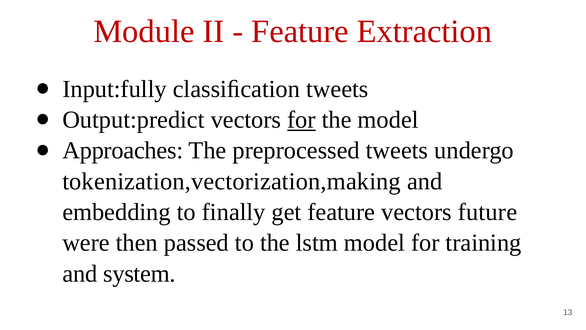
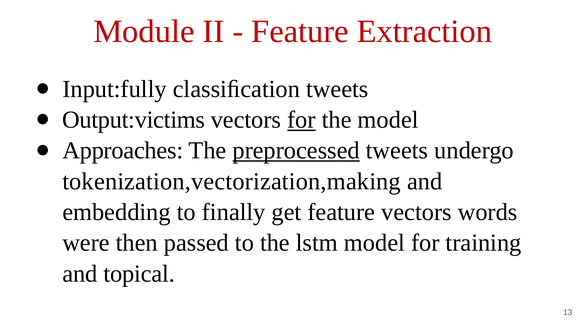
Output:predict: Output:predict -> Output:victims
preprocessed underline: none -> present
future: future -> words
system: system -> topical
